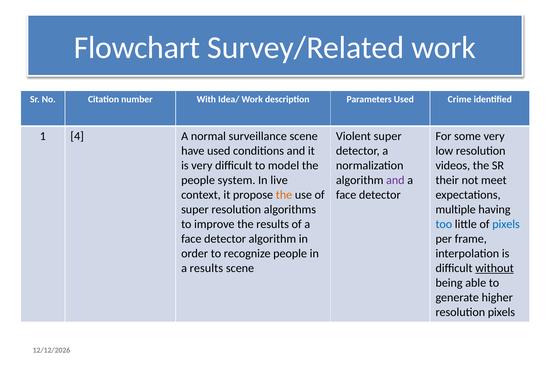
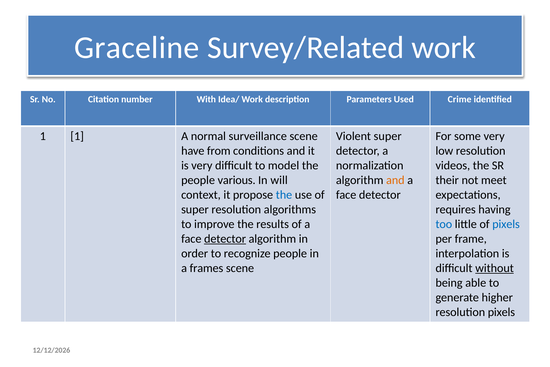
Flowchart: Flowchart -> Graceline
1 4: 4 -> 1
have used: used -> from
system: system -> various
live: live -> will
and at (395, 180) colour: purple -> orange
the at (284, 195) colour: orange -> blue
multiple: multiple -> requires
detector at (225, 239) underline: none -> present
a results: results -> frames
